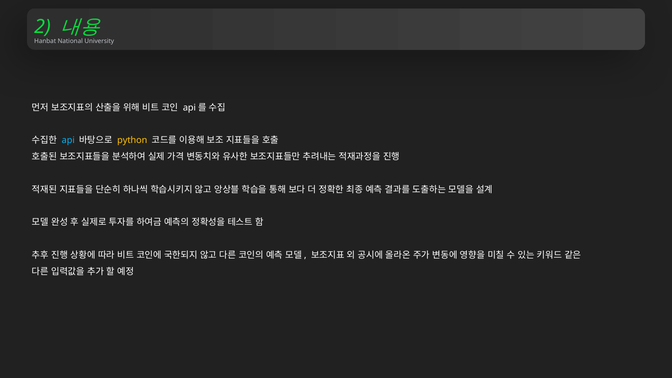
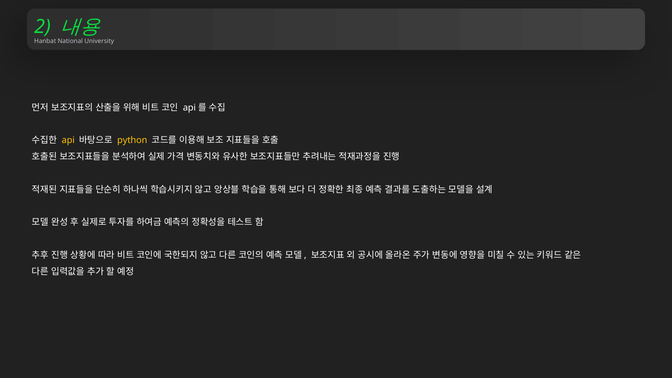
api colour: light blue -> yellow
